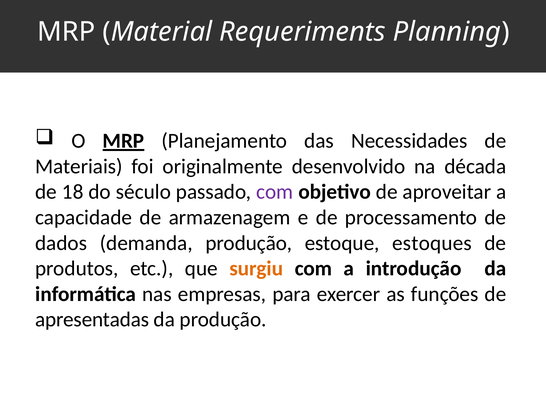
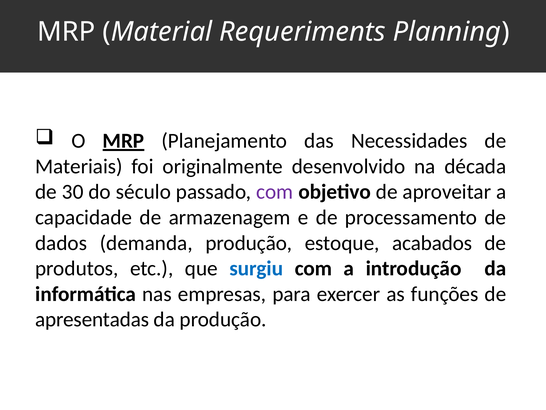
18: 18 -> 30
estoques: estoques -> acabados
surgiu colour: orange -> blue
